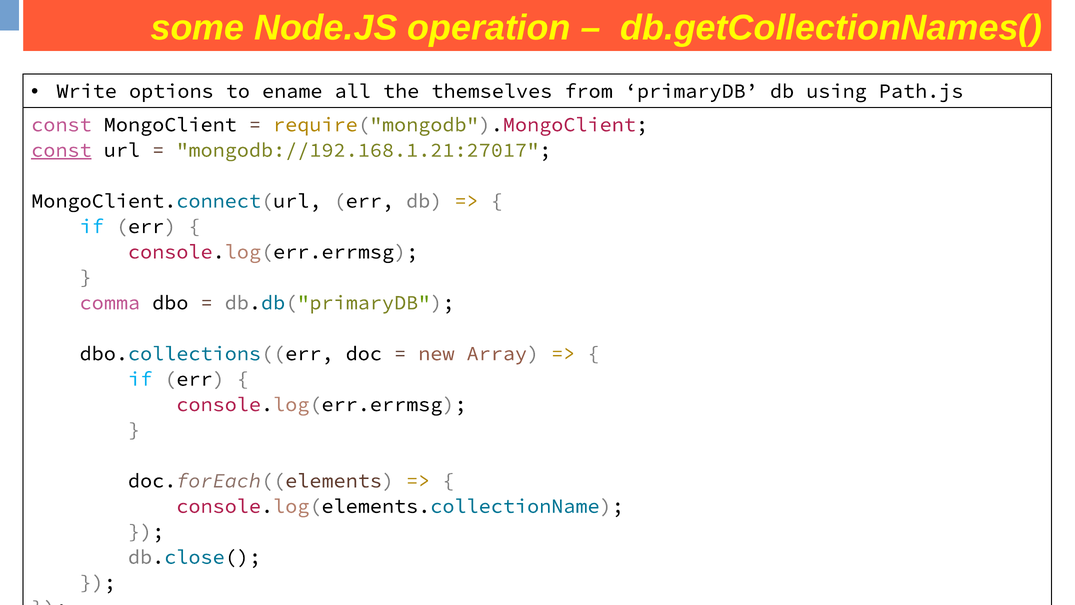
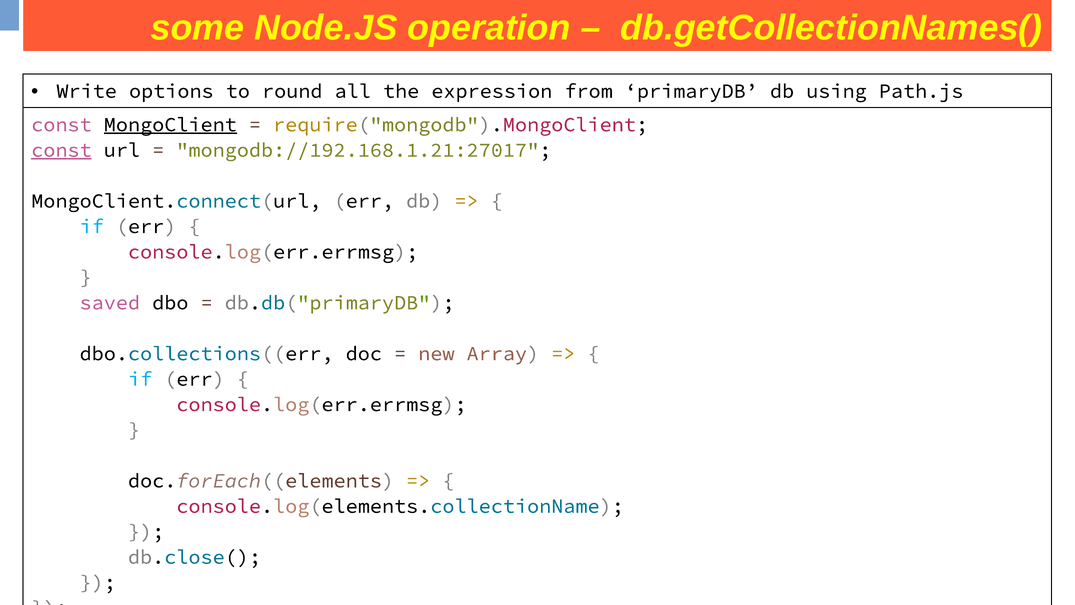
ename: ename -> round
themselves: themselves -> expression
MongoClient underline: none -> present
comma: comma -> saved
